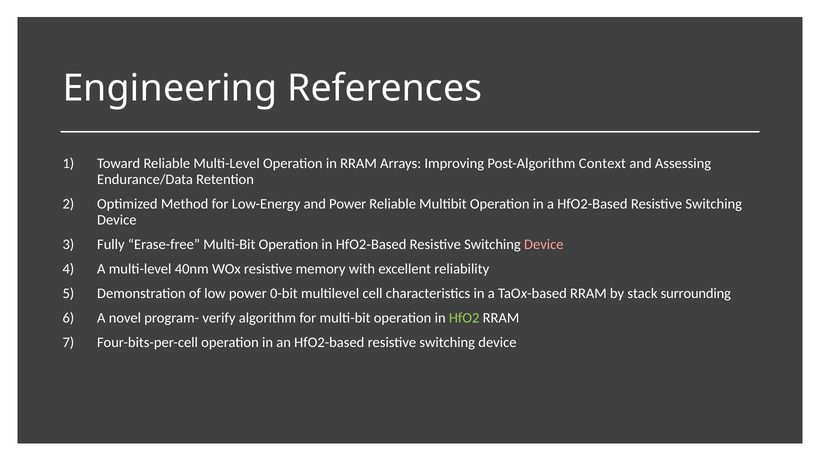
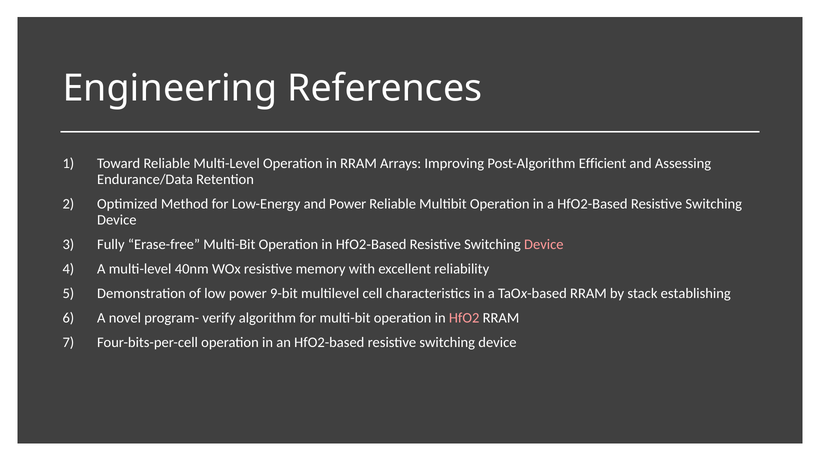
Context: Context -> Efficient
0-bit: 0-bit -> 9-bit
surrounding: surrounding -> establishing
HfO2 at (464, 318) colour: light green -> pink
